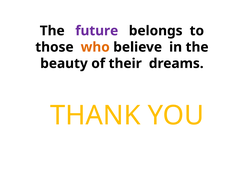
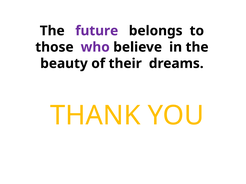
who colour: orange -> purple
